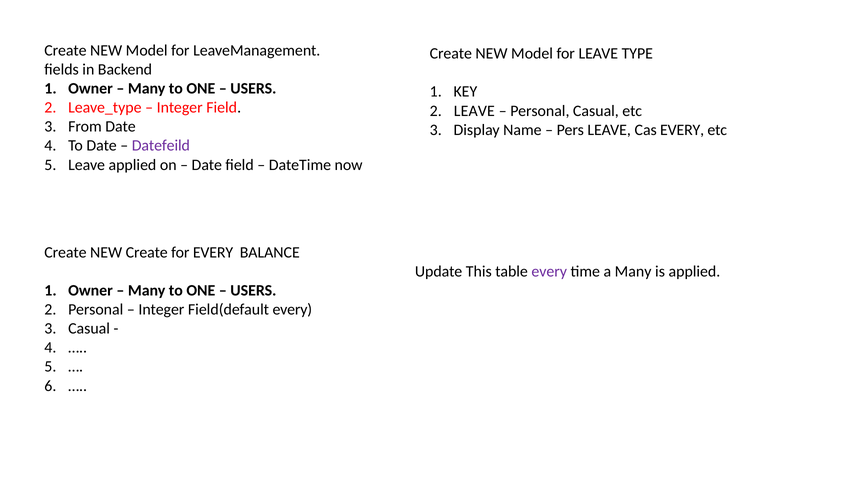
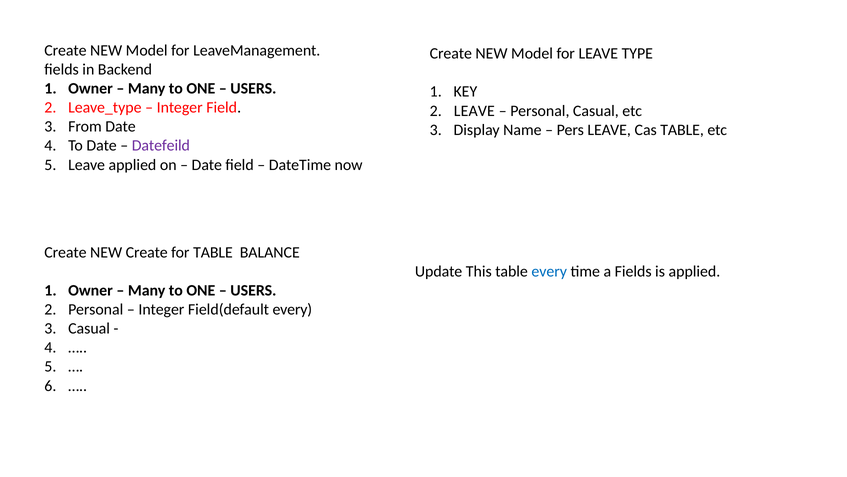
Cas EVERY: EVERY -> TABLE
for EVERY: EVERY -> TABLE
every at (549, 271) colour: purple -> blue
a Many: Many -> Fields
